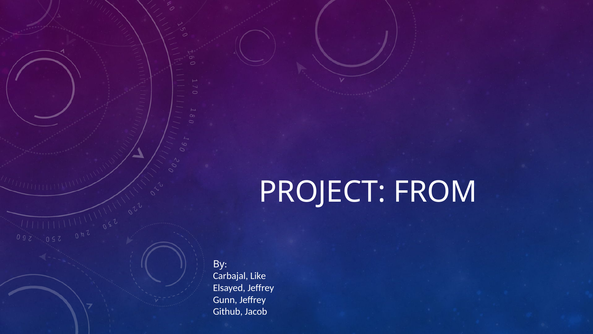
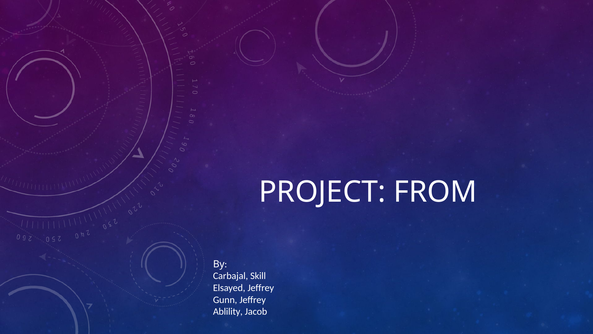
Like: Like -> Skill
Github: Github -> Ablility
